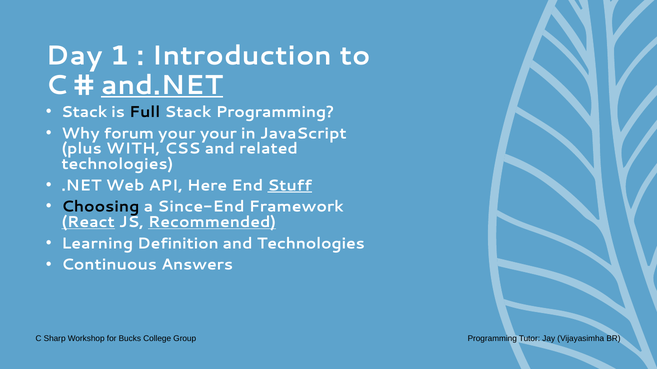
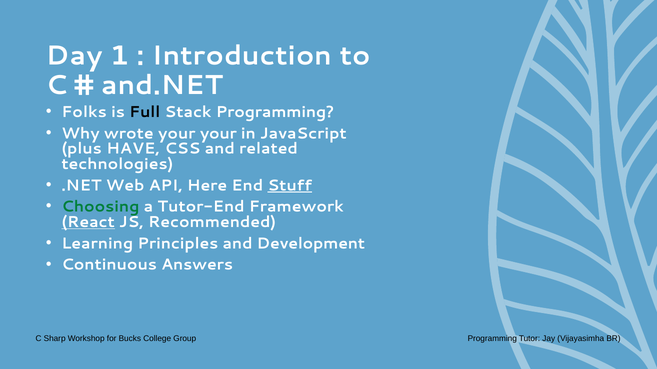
and.NET underline: present -> none
Stack at (84, 112): Stack -> Folks
forum: forum -> wrote
WITH: WITH -> HAVE
Choosing colour: black -> green
Since-End: Since-End -> Tutor-End
Recommended underline: present -> none
Definition: Definition -> Principles
and Technologies: Technologies -> Development
